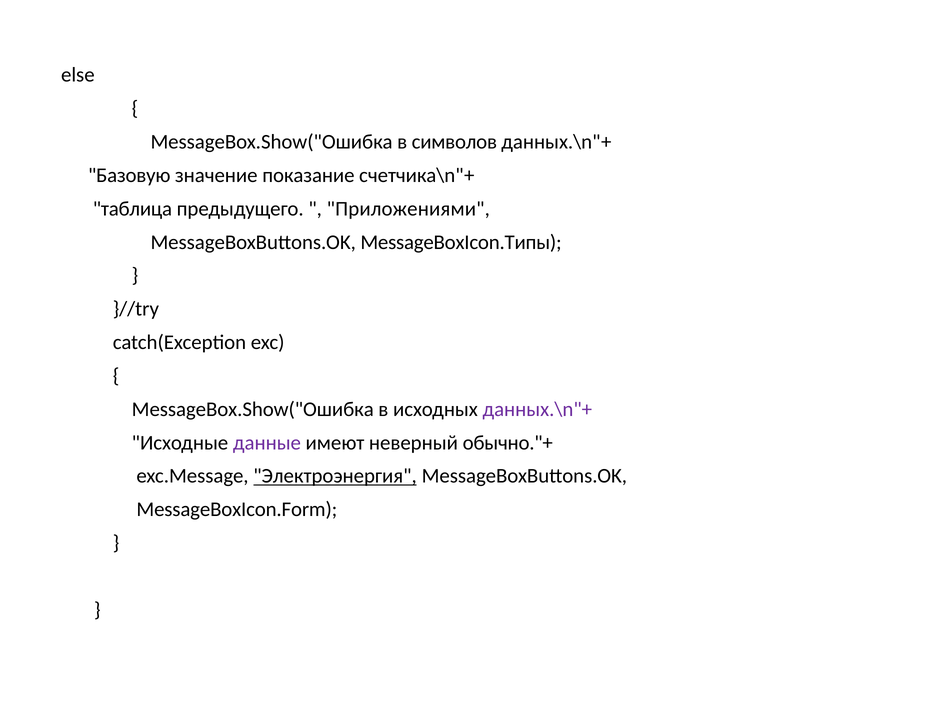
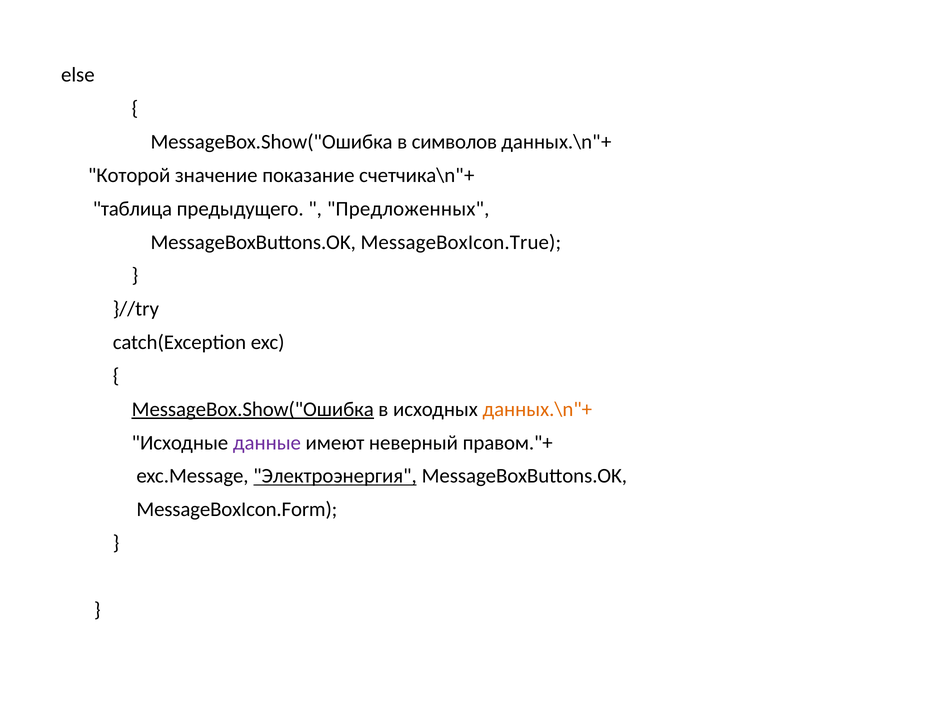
Базовую: Базовую -> Которой
Приложениями: Приложениями -> Предложенных
MessageBoxIcon.Типы: MessageBoxIcon.Типы -> MessageBoxIcon.True
MessageBox.Show("Ошибка at (253, 409) underline: none -> present
данных.\n"+ at (537, 409) colour: purple -> orange
обычно."+: обычно."+ -> правом."+
